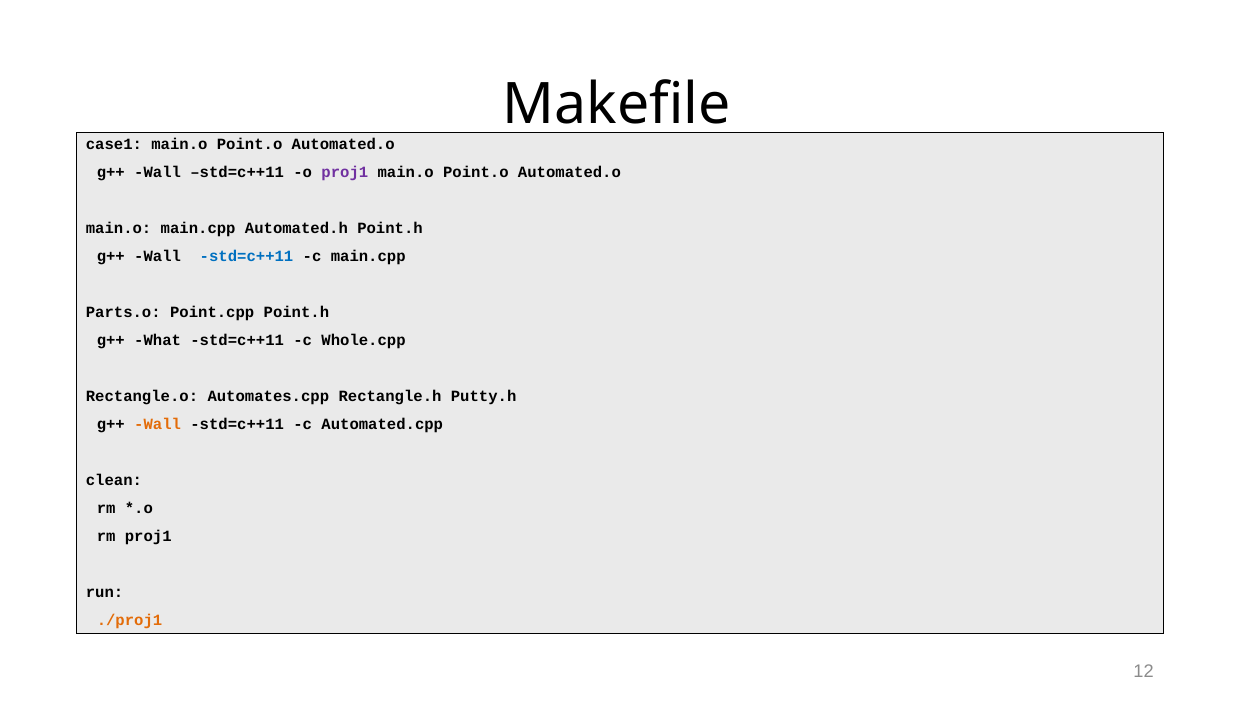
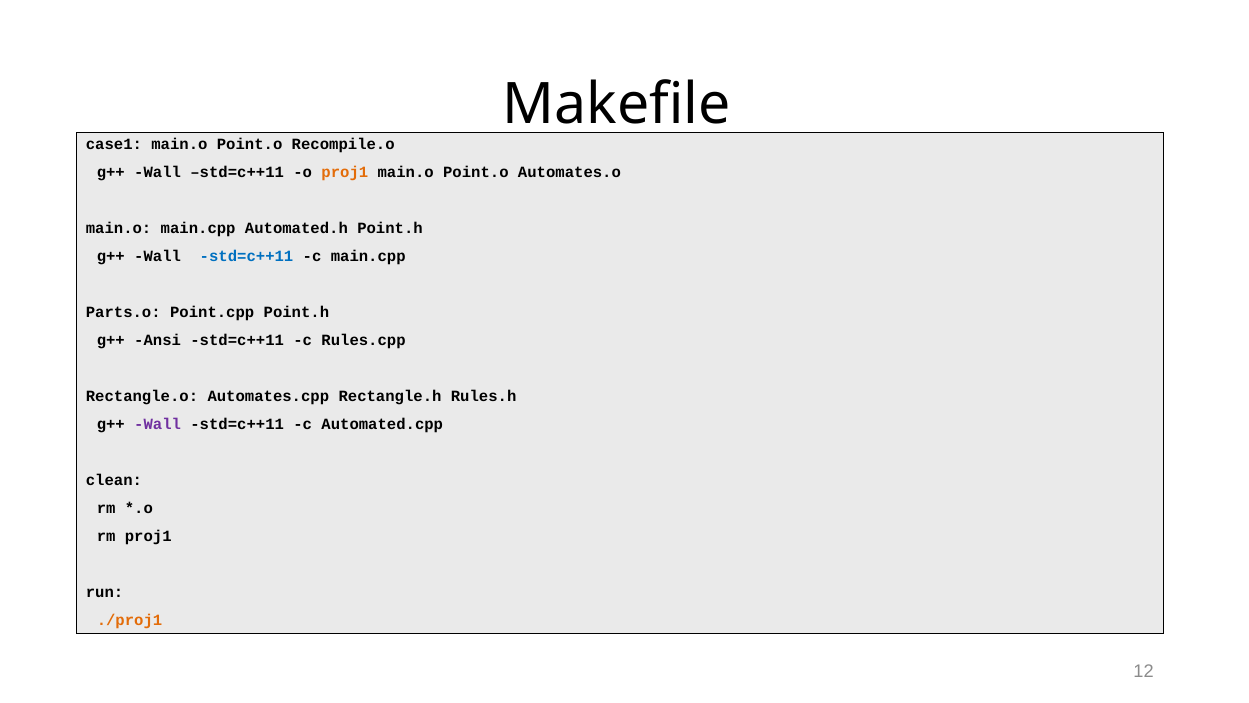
Automated.o at (343, 144): Automated.o -> Recompile.o
proj1 at (345, 172) colour: purple -> orange
Automated.o at (569, 172): Automated.o -> Automates.o
What: What -> Ansi
Whole.cpp: Whole.cpp -> Rules.cpp
Putty.h: Putty.h -> Rules.h
Wall at (158, 424) colour: orange -> purple
